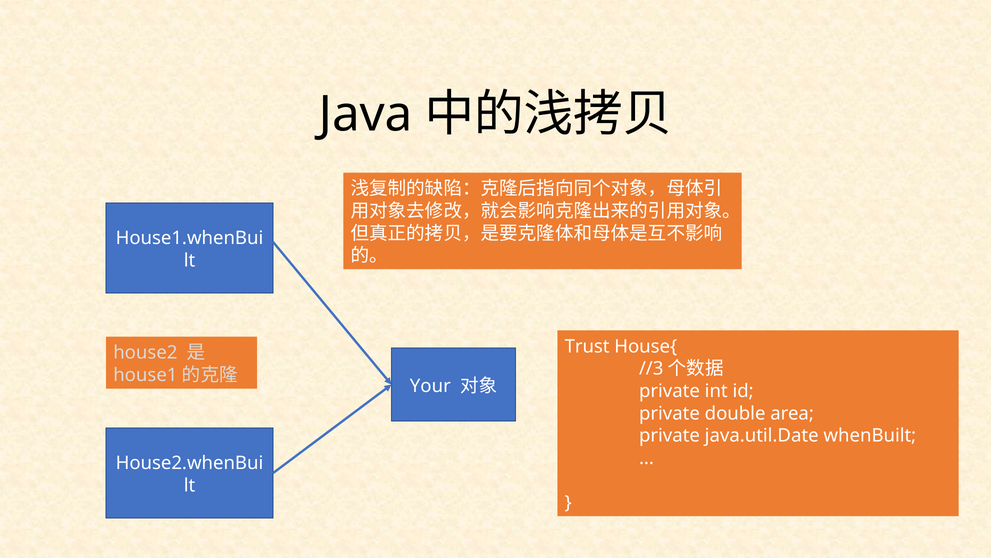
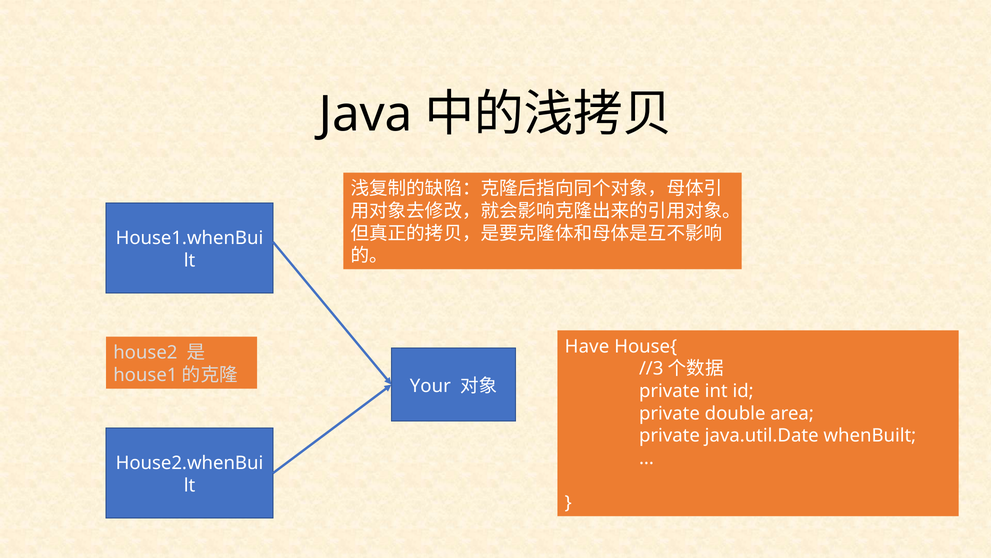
Trust: Trust -> Have
